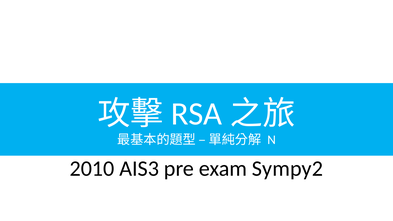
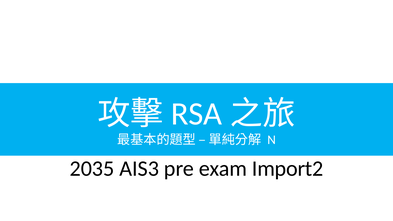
2010: 2010 -> 2035
Sympy2: Sympy2 -> Import2
